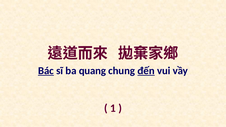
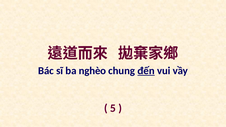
Bác underline: present -> none
quang: quang -> nghèo
1: 1 -> 5
